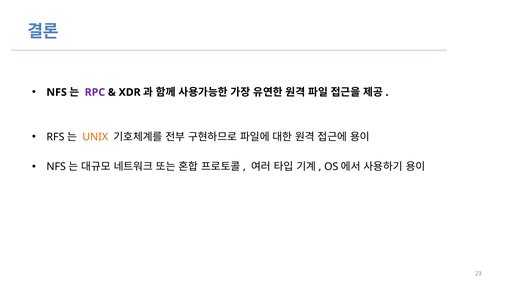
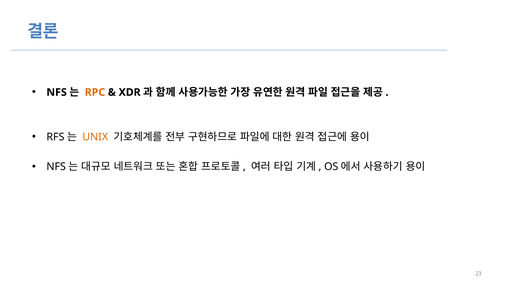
RPC colour: purple -> orange
